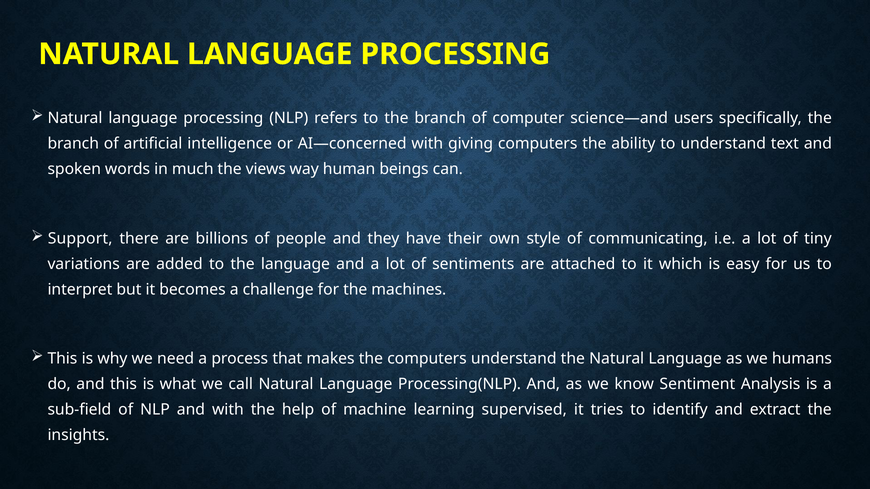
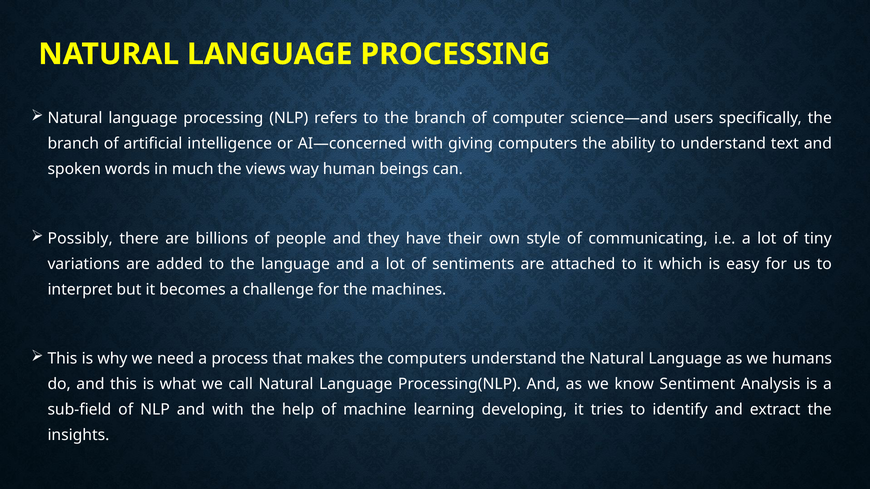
Support: Support -> Possibly
supervised: supervised -> developing
